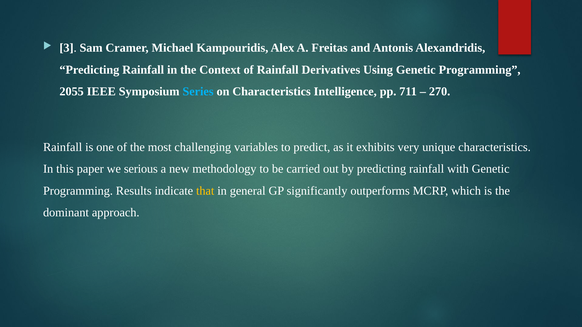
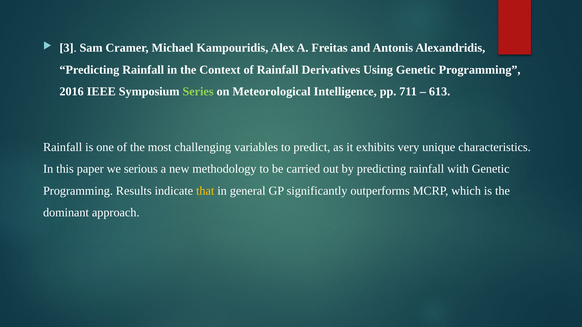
2055: 2055 -> 2016
Series colour: light blue -> light green
on Characteristics: Characteristics -> Meteorological
270: 270 -> 613
